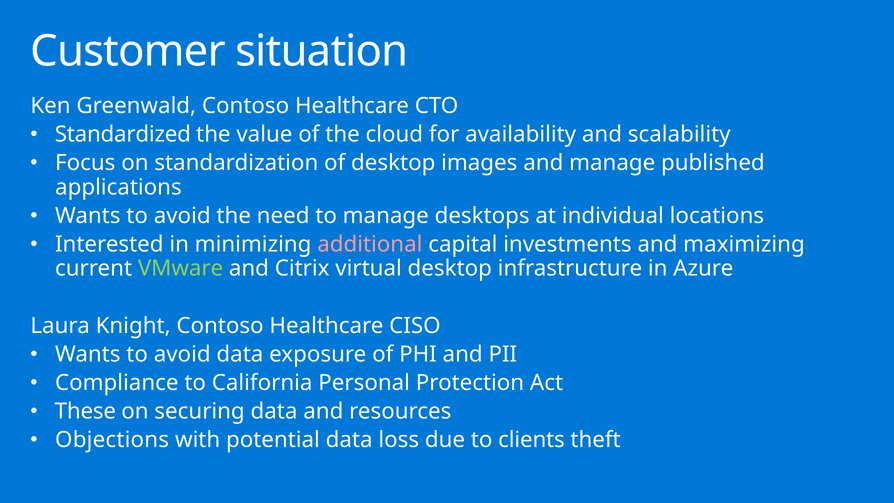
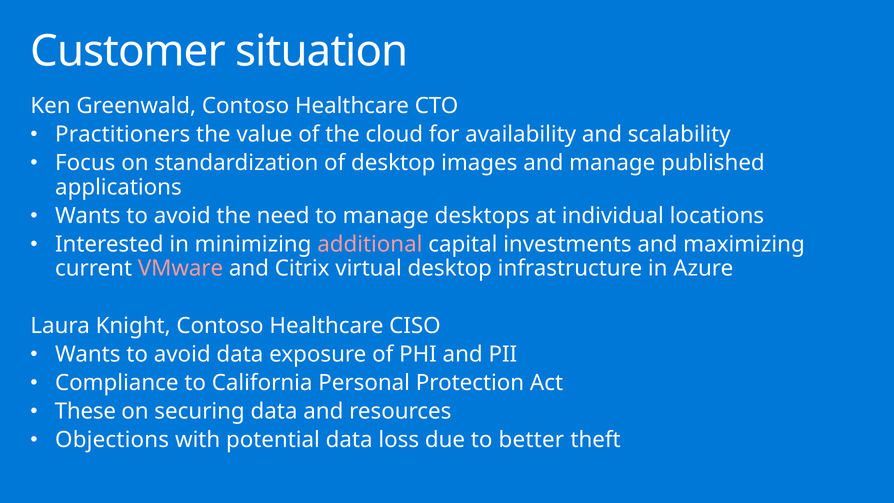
Standardized: Standardized -> Practitioners
VMware colour: light green -> pink
clients: clients -> better
